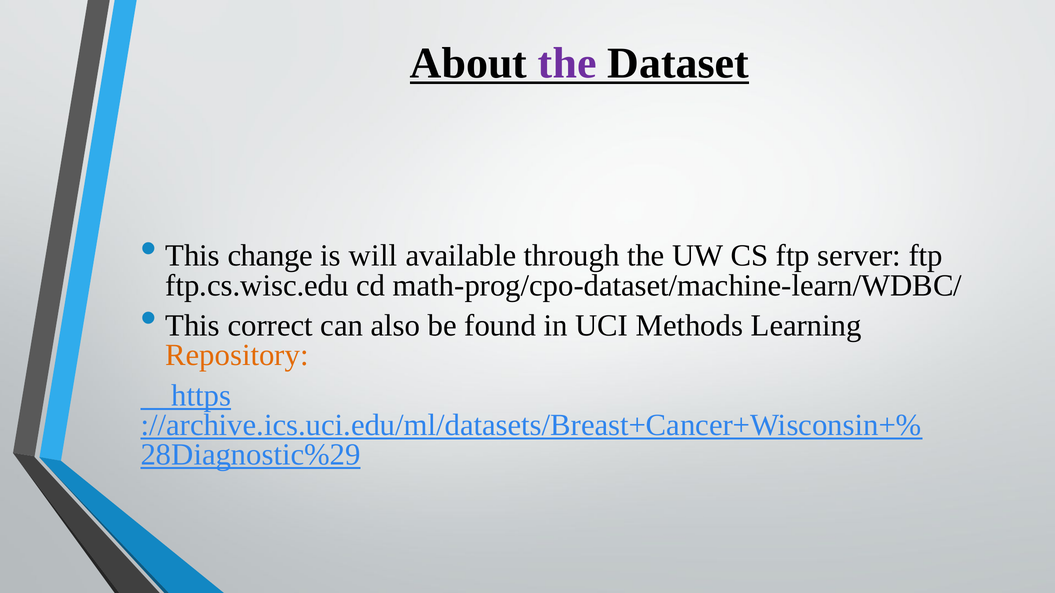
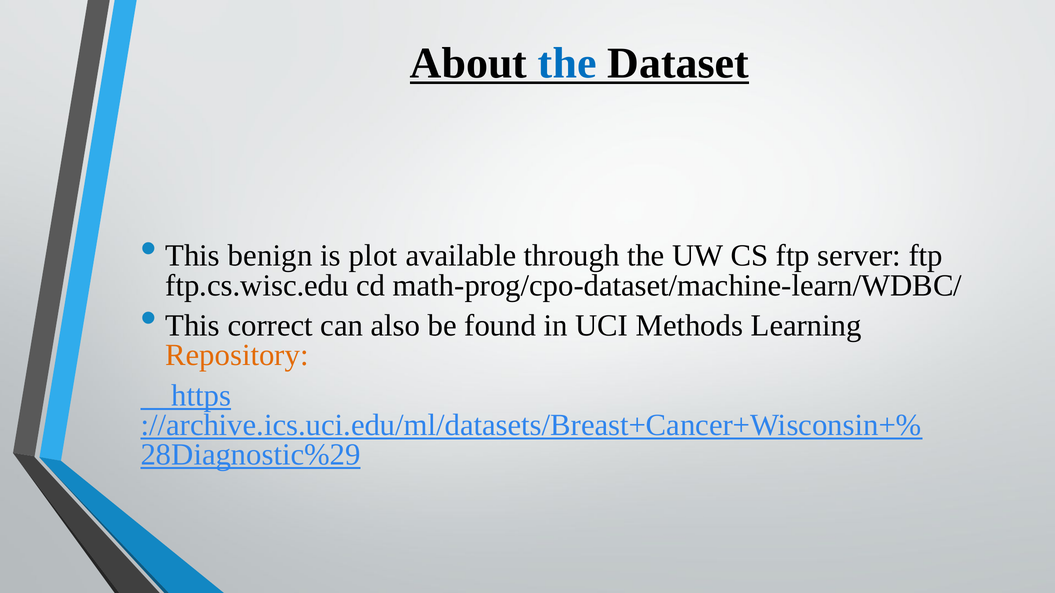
the at (567, 63) colour: purple -> blue
change: change -> benign
will: will -> plot
